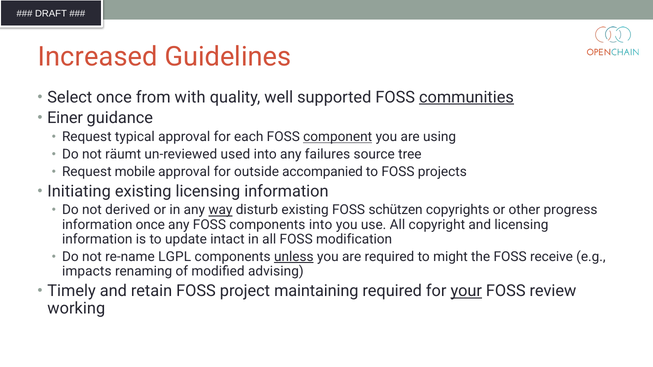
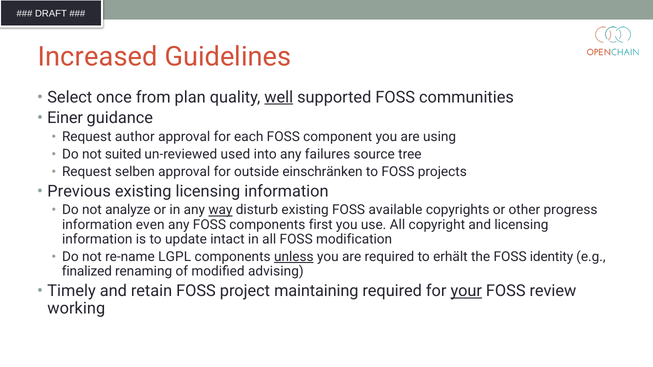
with: with -> plan
well underline: none -> present
communities underline: present -> none
typical: typical -> author
component underline: present -> none
räumt: räumt -> suited
mobile: mobile -> selben
accompanied: accompanied -> einschränken
Initiating: Initiating -> Previous
derived: derived -> analyze
schützen: schützen -> available
information once: once -> even
components into: into -> first
might: might -> erhält
receive: receive -> identity
impacts: impacts -> finalized
